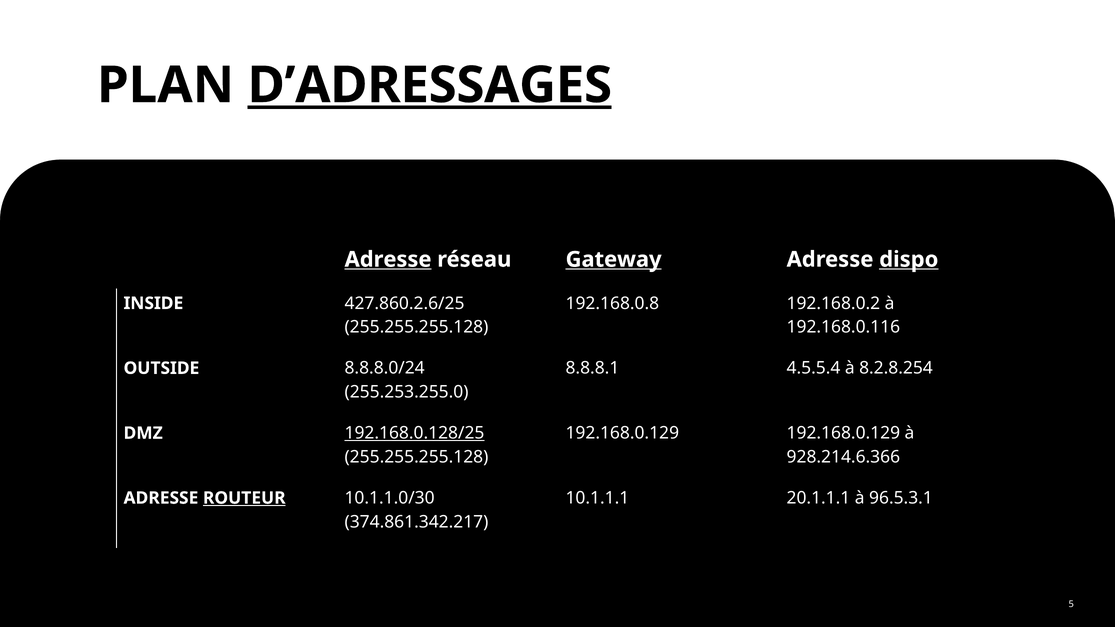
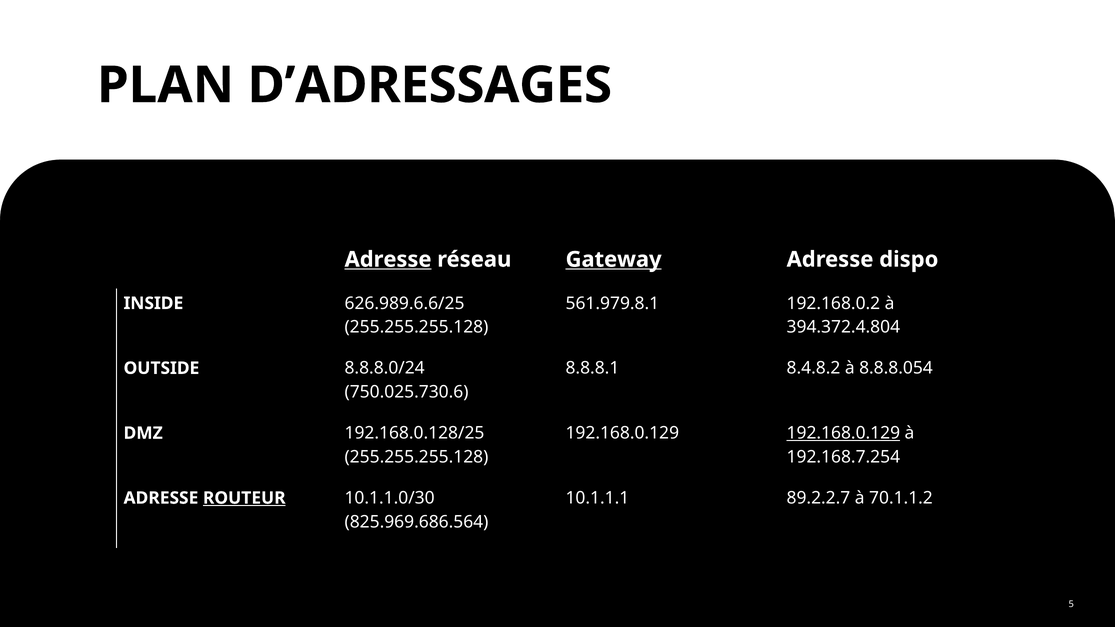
D’ADRESSAGES underline: present -> none
dispo underline: present -> none
192.168.0.8: 192.168.0.8 -> 561.979.8.1
427.860.2.6/25: 427.860.2.6/25 -> 626.989.6.6/25
192.168.0.116: 192.168.0.116 -> 394.372.4.804
4.5.5.4: 4.5.5.4 -> 8.4.8.2
8.2.8.254: 8.2.8.254 -> 8.8.8.054
255.253.255.0: 255.253.255.0 -> 750.025.730.6
192.168.0.129 at (843, 433) underline: none -> present
192.168.0.128/25 underline: present -> none
928.214.6.366: 928.214.6.366 -> 192.168.7.254
20.1.1.1: 20.1.1.1 -> 89.2.2.7
96.5.3.1: 96.5.3.1 -> 70.1.1.2
374.861.342.217: 374.861.342.217 -> 825.969.686.564
